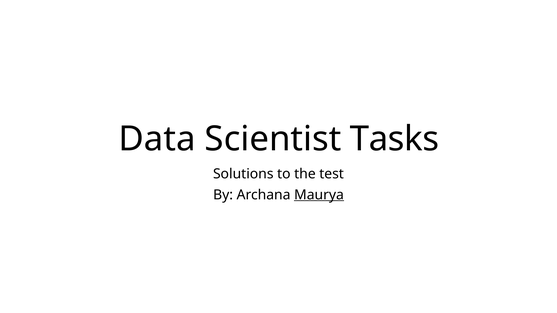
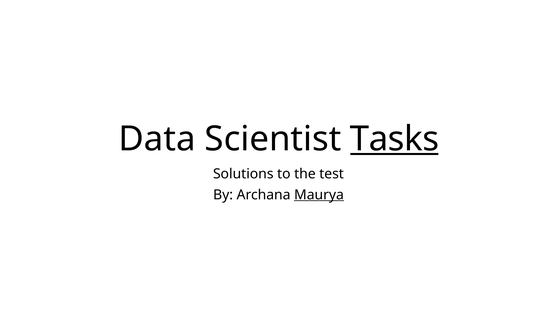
Tasks underline: none -> present
